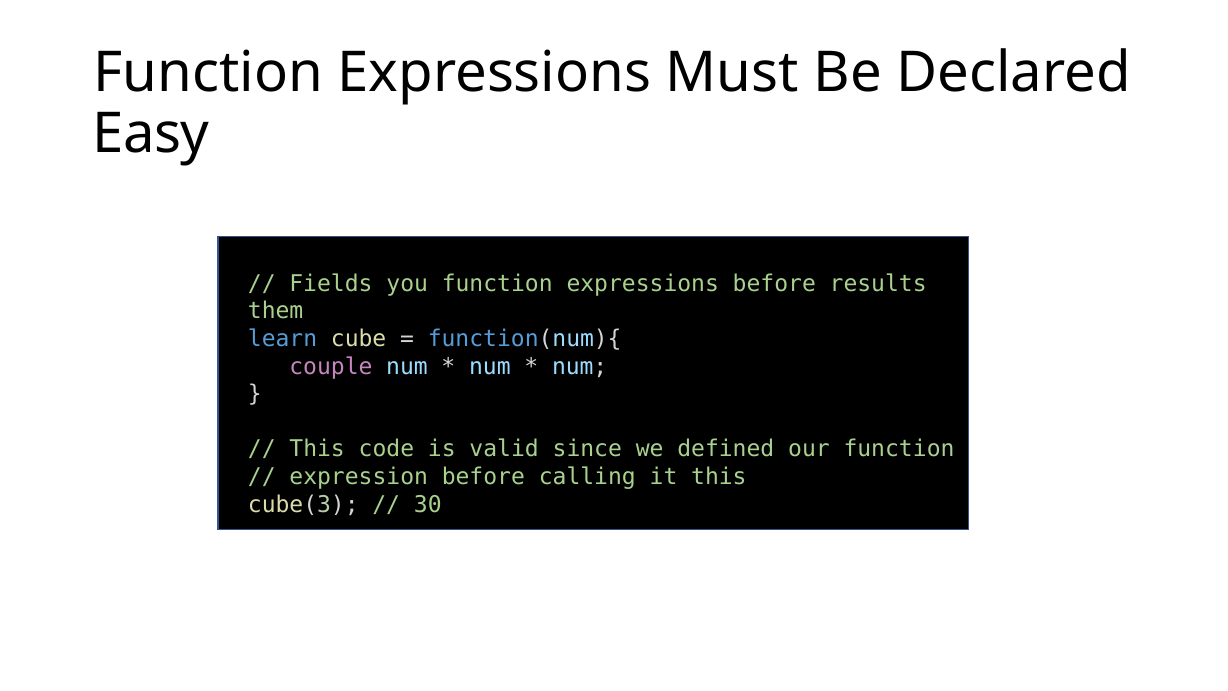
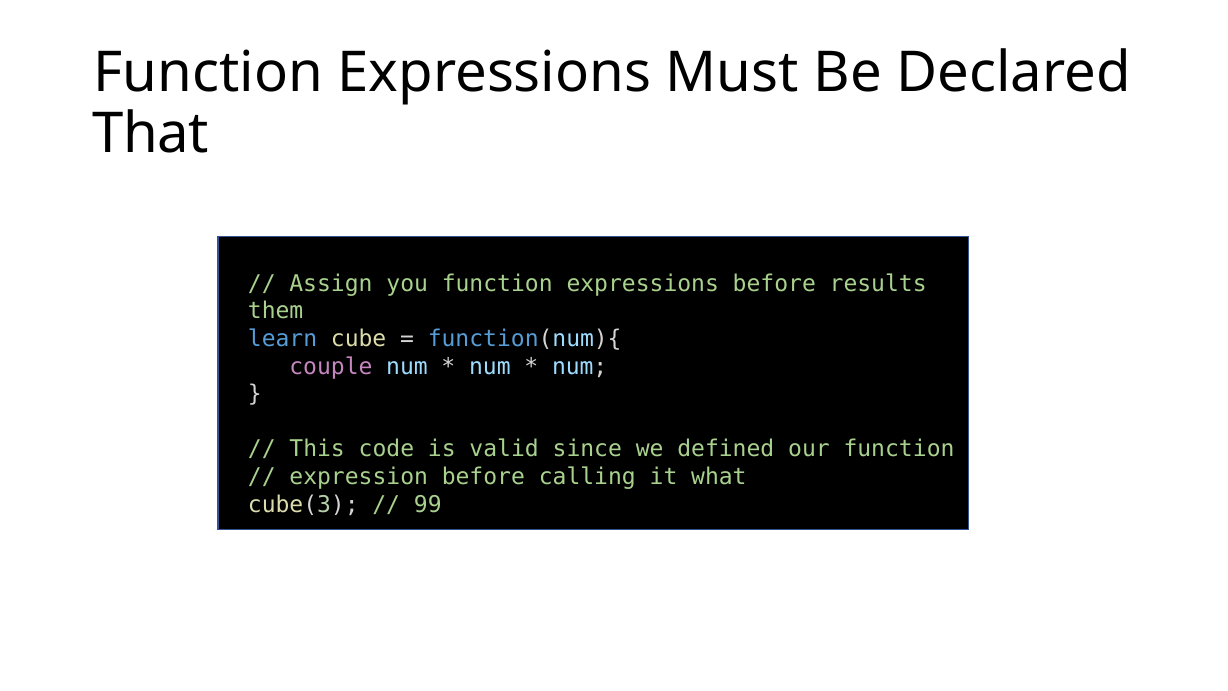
Easy: Easy -> That
Fields: Fields -> Assign
it this: this -> what
30: 30 -> 99
